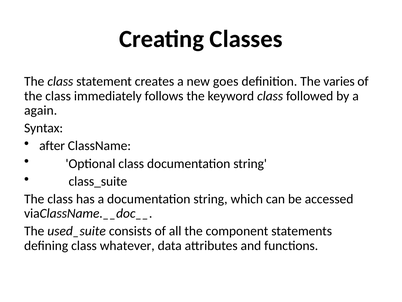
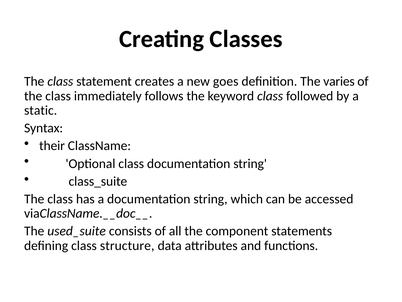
again: again -> static
after: after -> their
whatever: whatever -> structure
